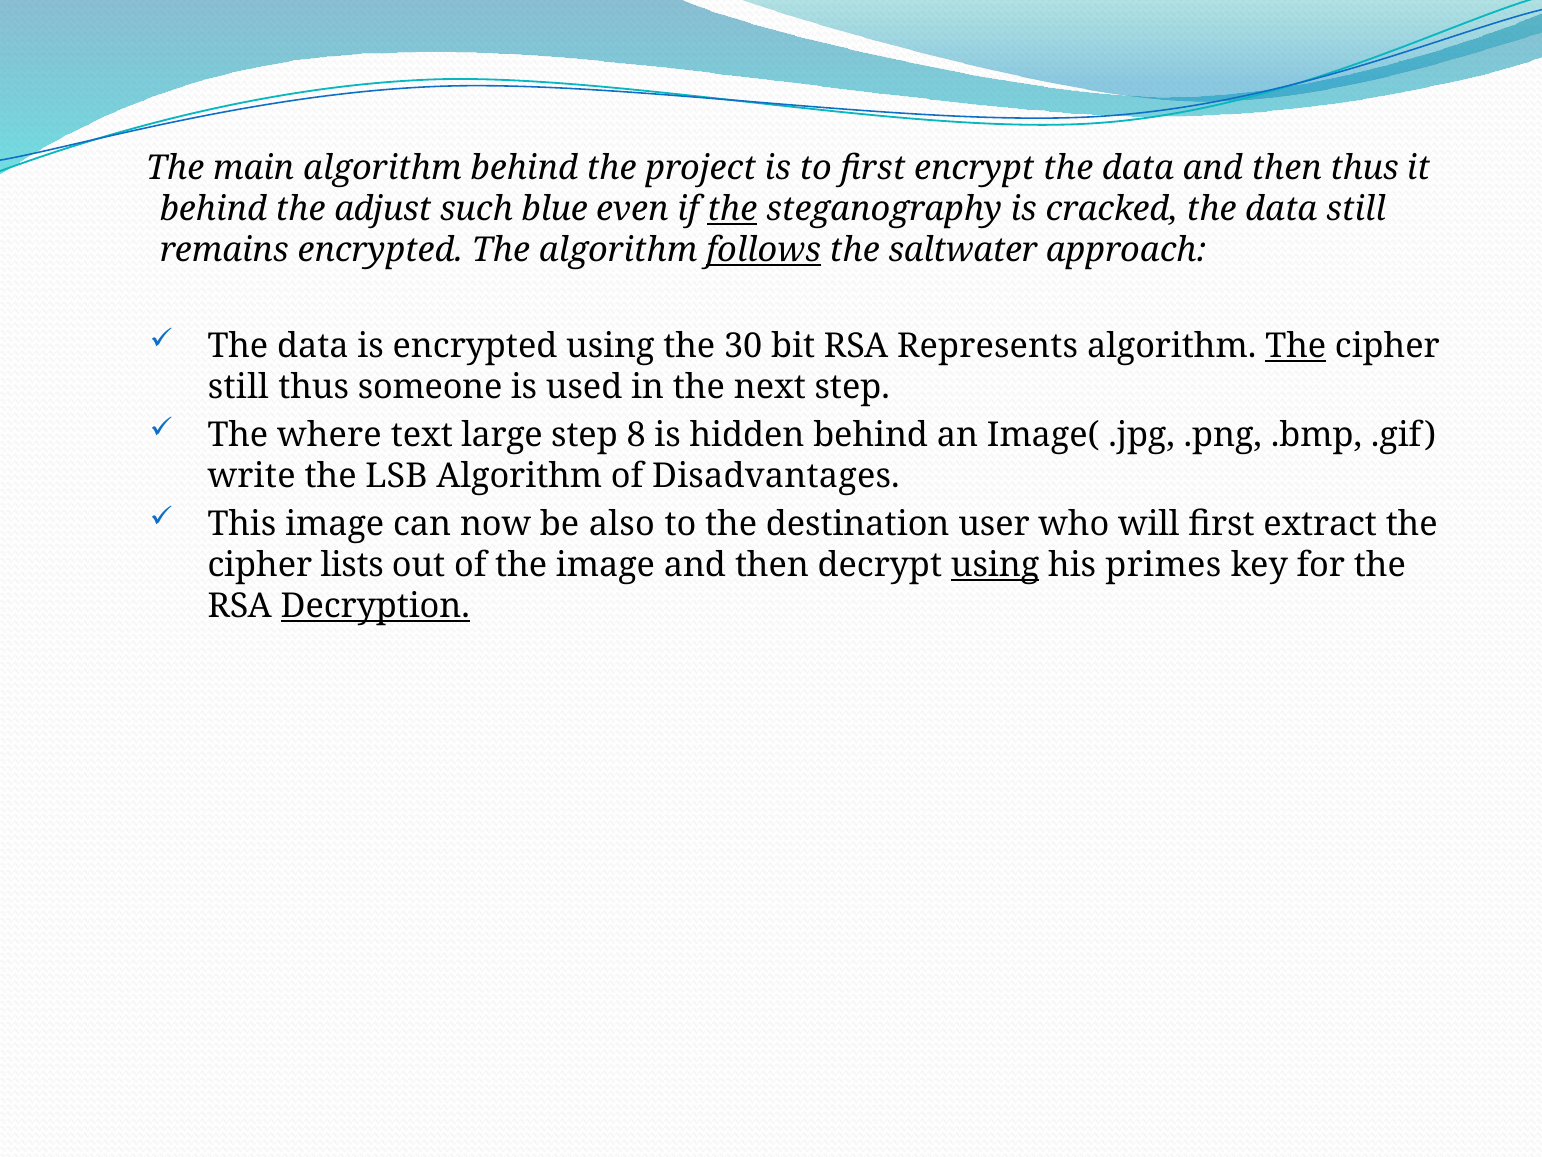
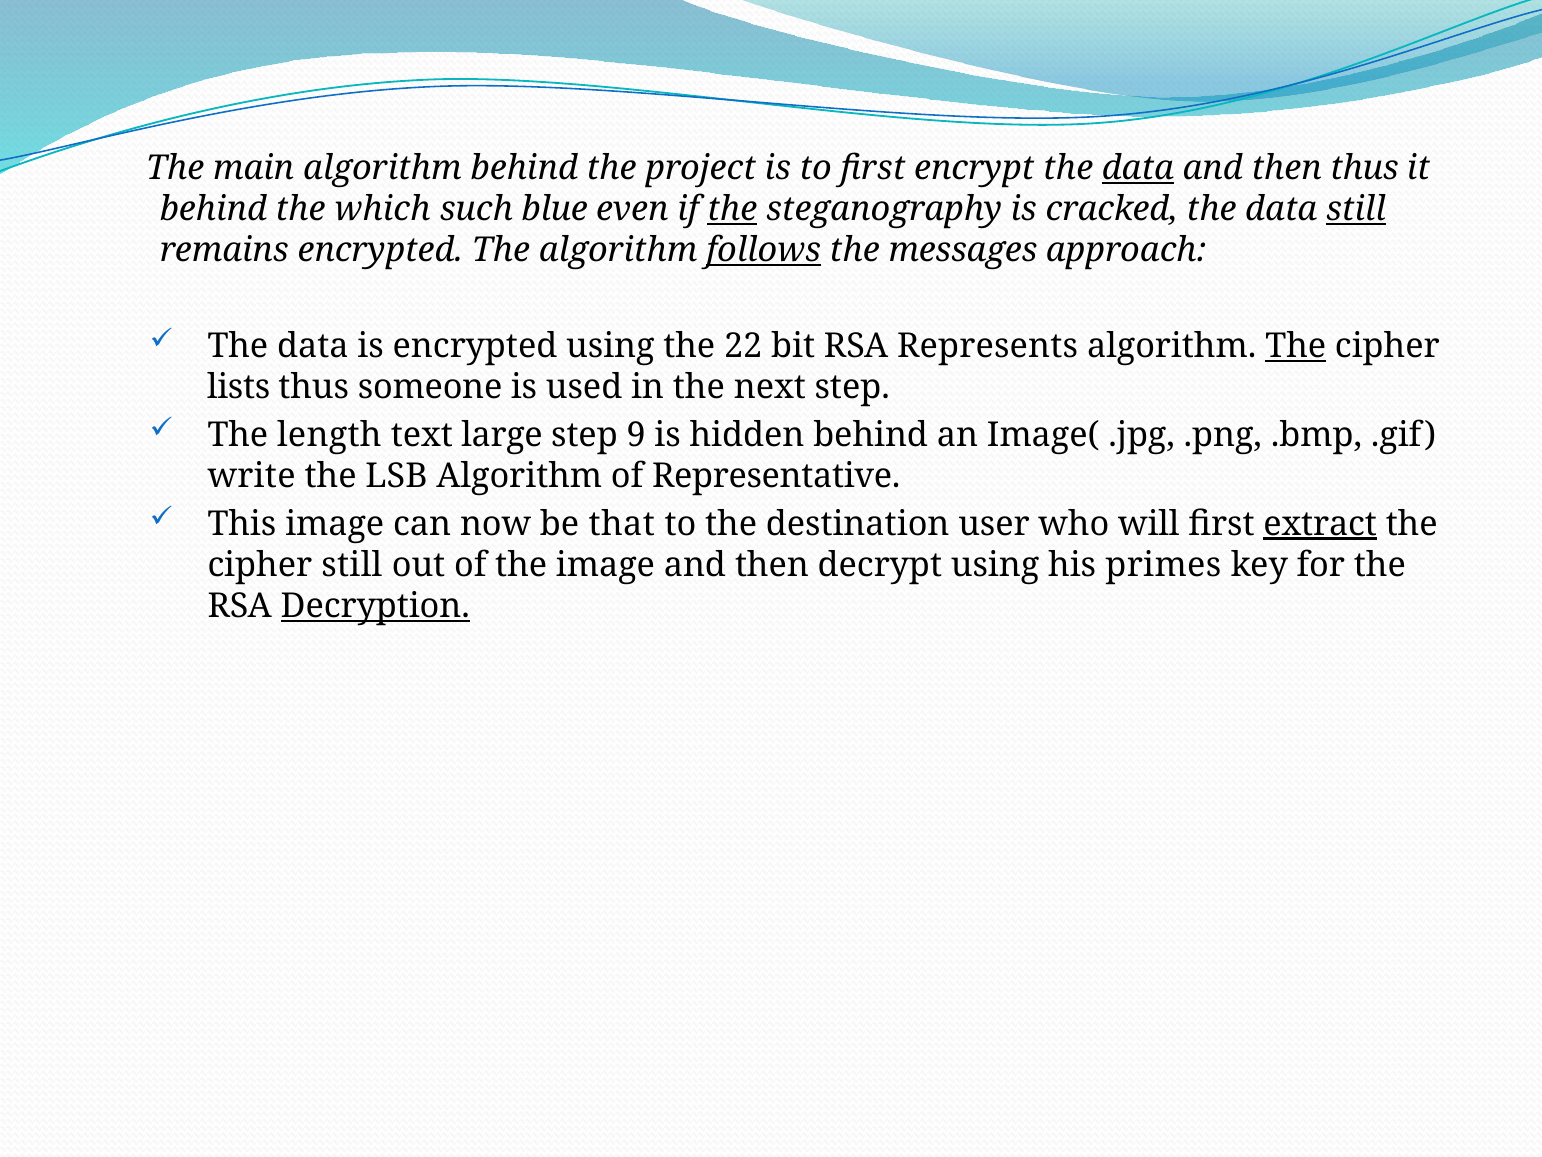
data at (1138, 168) underline: none -> present
adjust: adjust -> which
still at (1356, 209) underline: none -> present
saltwater: saltwater -> messages
30: 30 -> 22
still at (238, 387): still -> lists
where: where -> length
8: 8 -> 9
Disadvantages: Disadvantages -> Representative
also: also -> that
extract underline: none -> present
cipher lists: lists -> still
using at (995, 565) underline: present -> none
